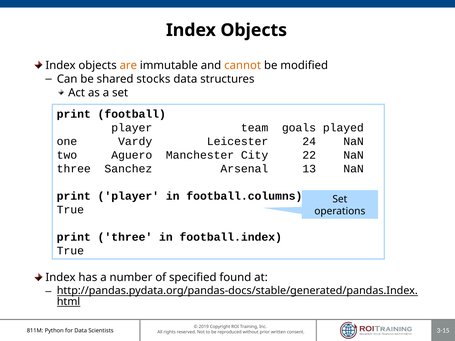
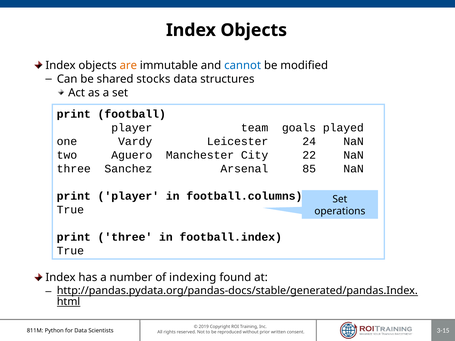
cannot colour: orange -> blue
13: 13 -> 85
specified: specified -> indexing
